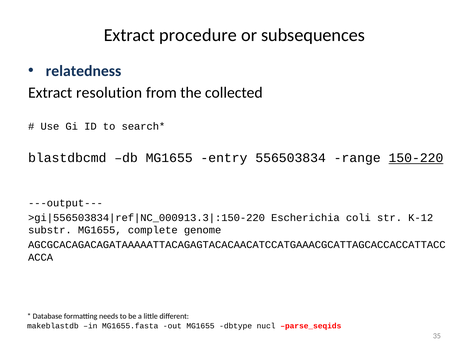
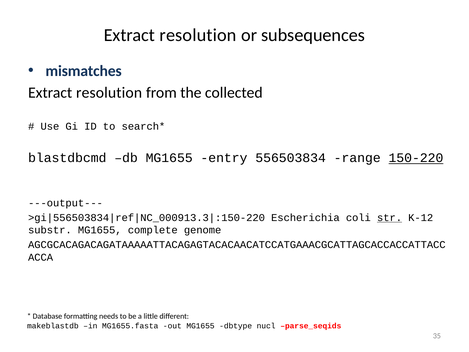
procedure at (198, 35): procedure -> resolution
relatedness: relatedness -> mismatches
str underline: none -> present
